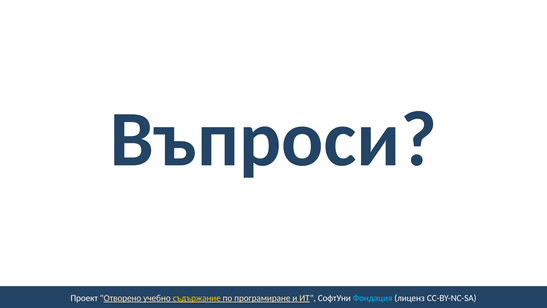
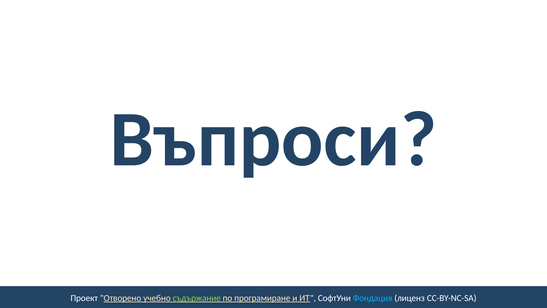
съдържание colour: yellow -> light green
